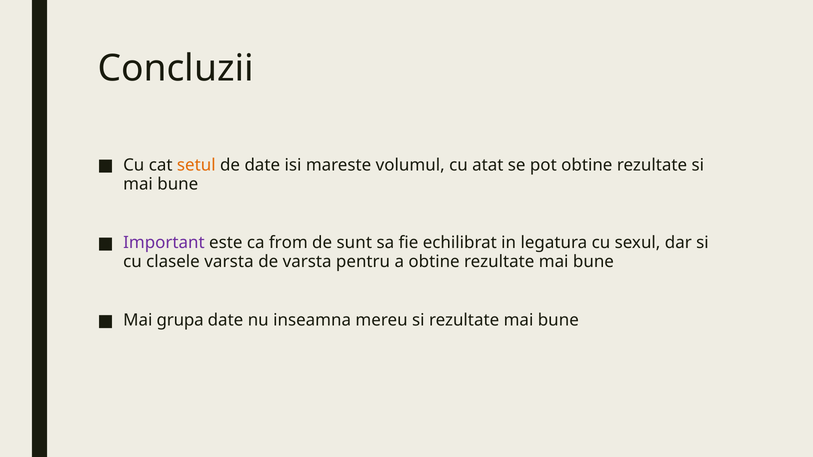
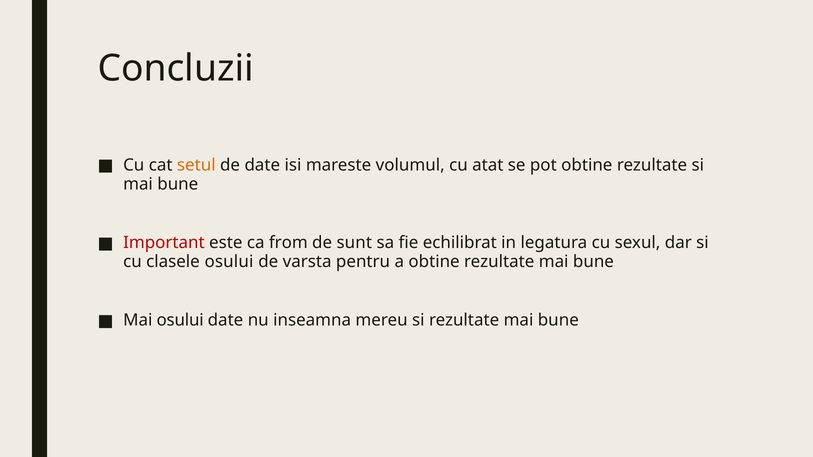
Important colour: purple -> red
clasele varsta: varsta -> osului
Mai grupa: grupa -> osului
